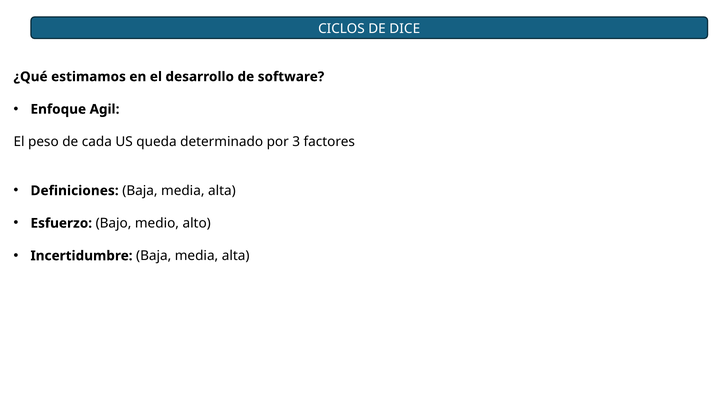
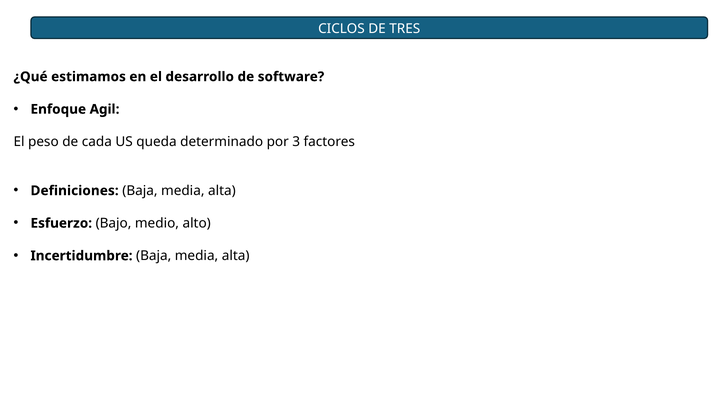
DICE: DICE -> TRES
